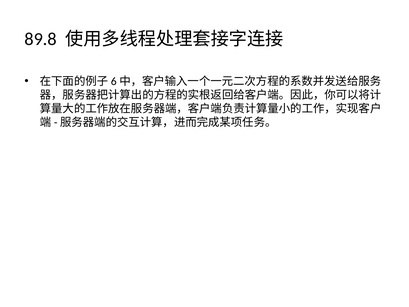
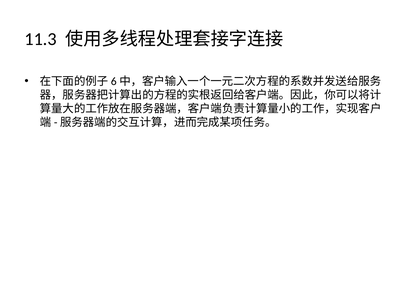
89.8: 89.8 -> 11.3
